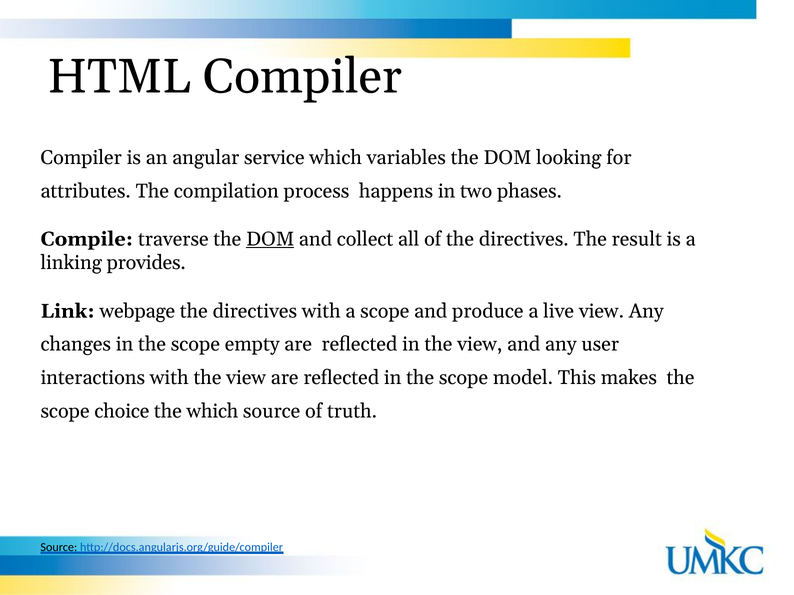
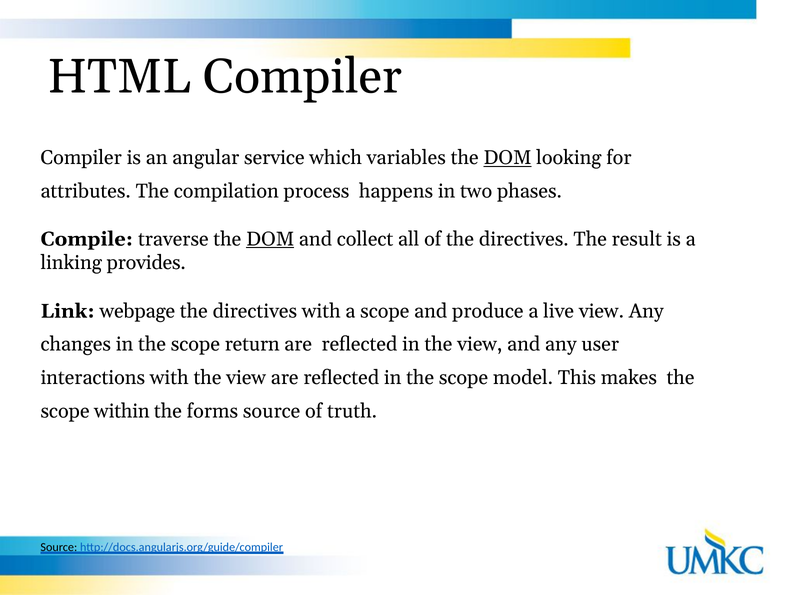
DOM at (508, 158) underline: none -> present
empty: empty -> return
choice: choice -> within
the which: which -> forms
